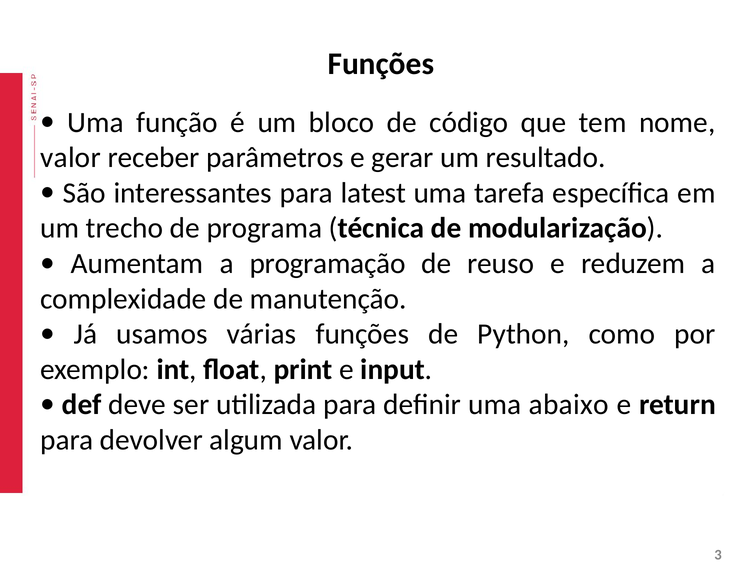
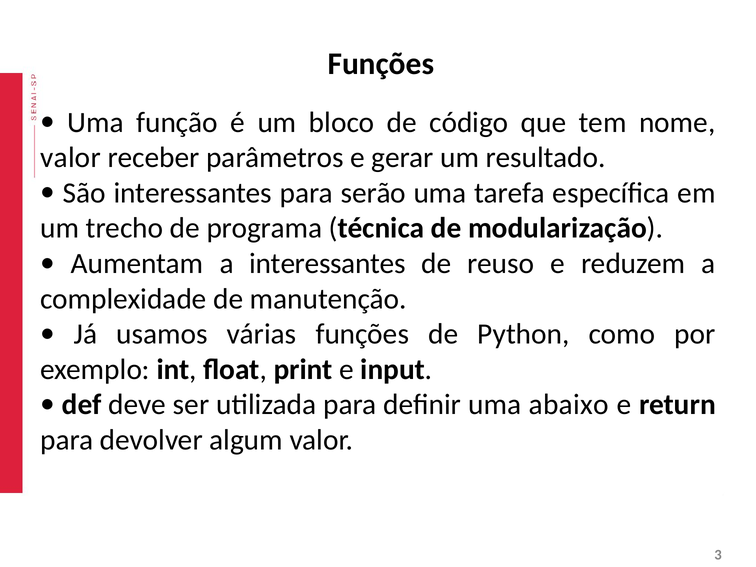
latest: latest -> serão
a programação: programação -> interessantes
